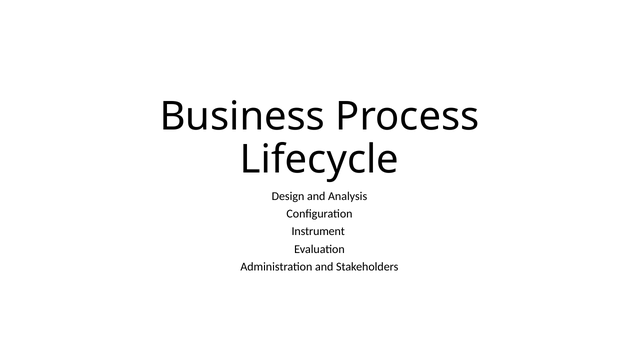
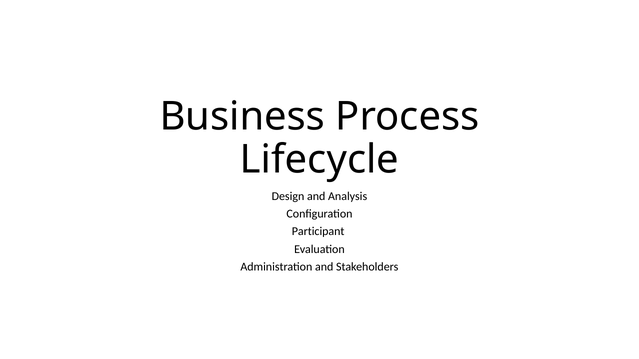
Instrument: Instrument -> Participant
